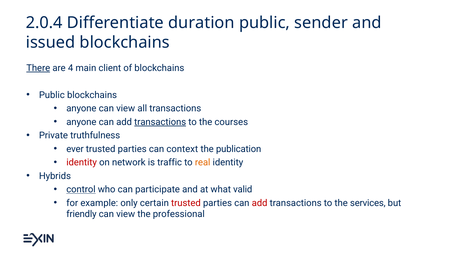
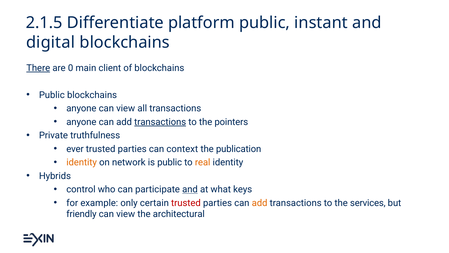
2.0.4: 2.0.4 -> 2.1.5
duration: duration -> platform
sender: sender -> instant
issued: issued -> digital
4: 4 -> 0
courses: courses -> pointers
identity at (82, 162) colour: red -> orange
is traffic: traffic -> public
control underline: present -> none
and at (190, 189) underline: none -> present
valid: valid -> keys
add at (260, 203) colour: red -> orange
professional: professional -> architectural
